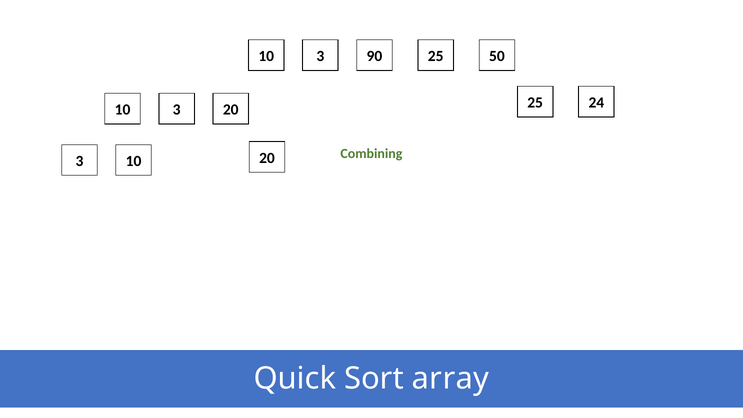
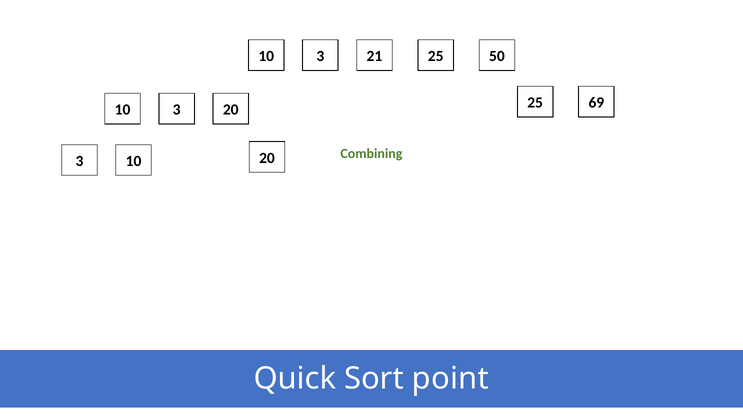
90: 90 -> 21
24: 24 -> 69
array: array -> point
